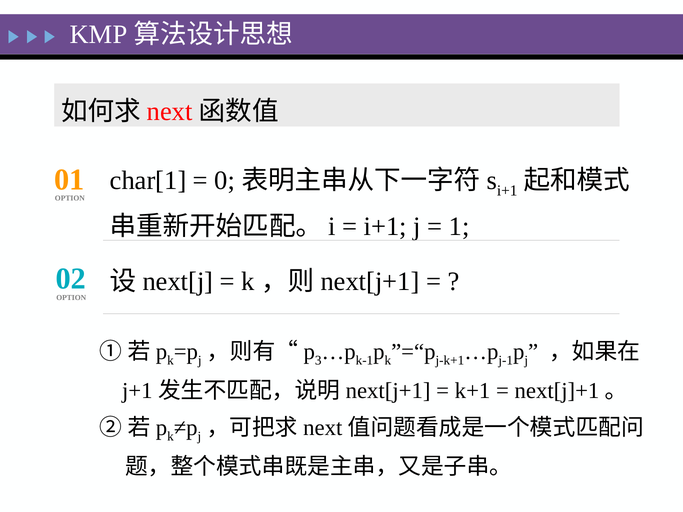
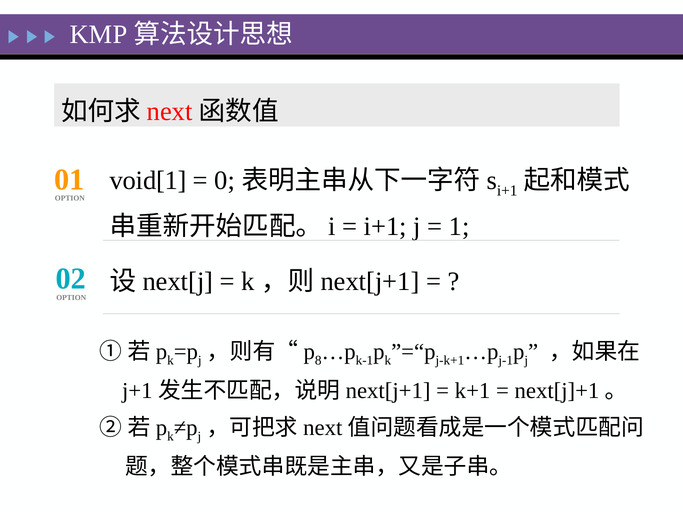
char[1: char[1 -> void[1
3: 3 -> 8
